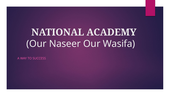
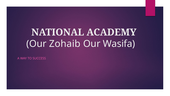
Naseer: Naseer -> Zohaib
